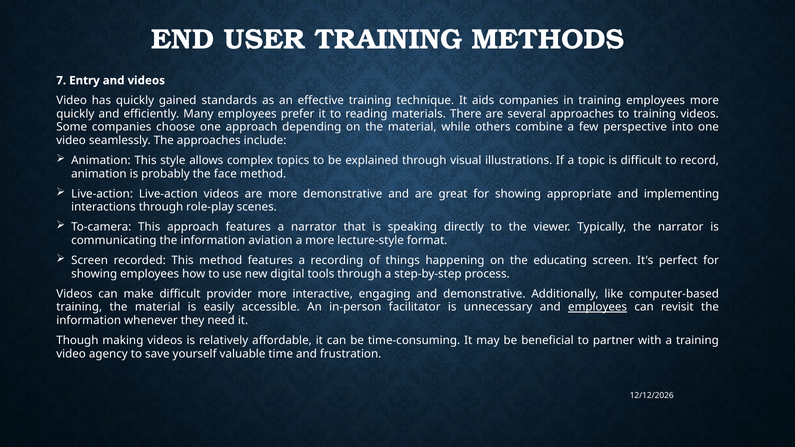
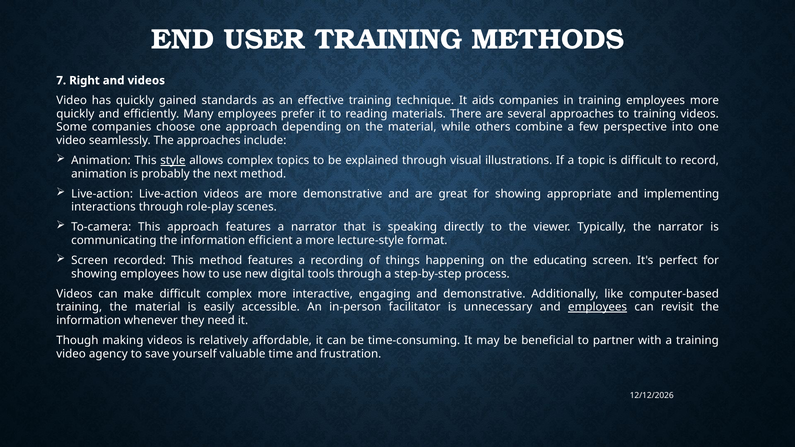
Entry: Entry -> Right
style underline: none -> present
face: face -> next
aviation: aviation -> efficient
difficult provider: provider -> complex
